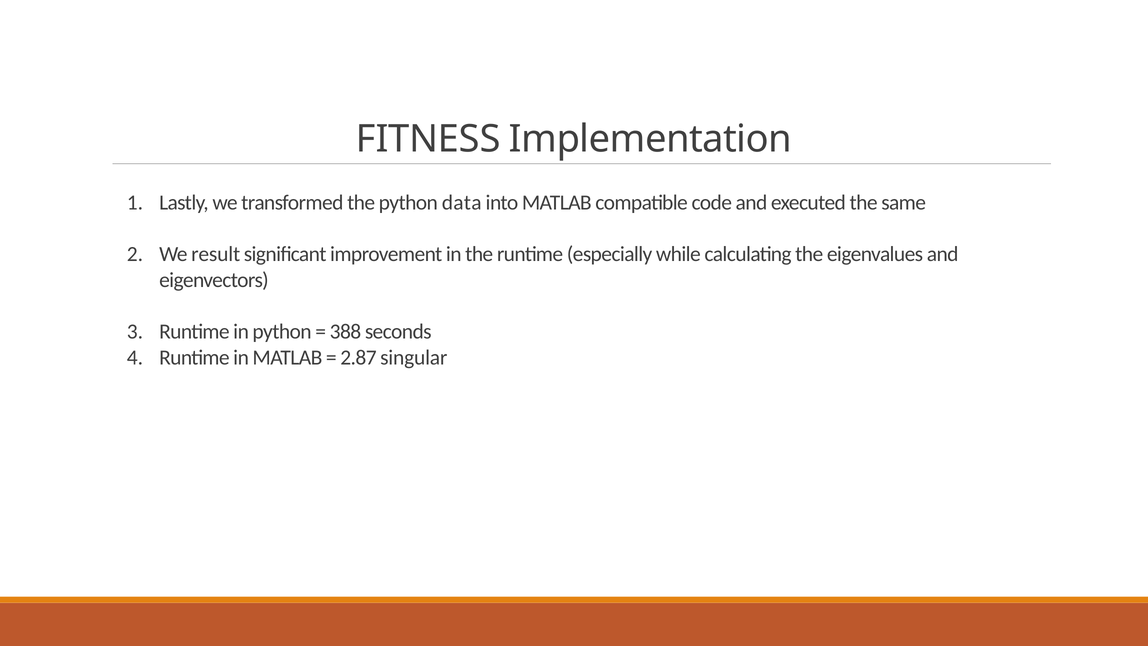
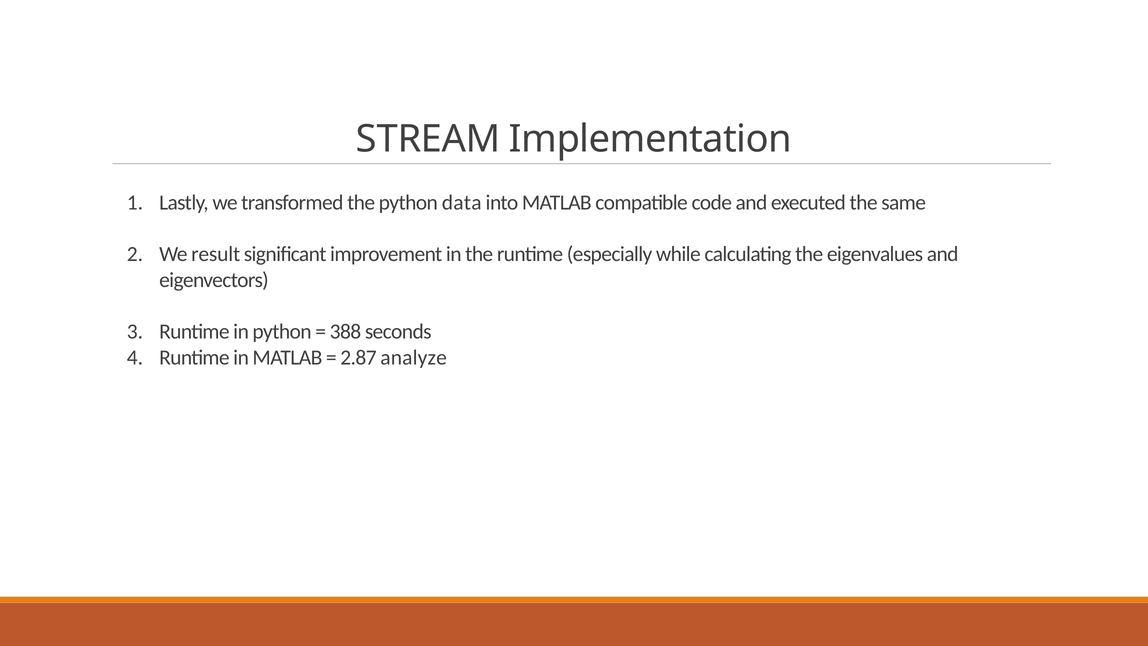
FITNESS: FITNESS -> STREAM
singular: singular -> analyze
